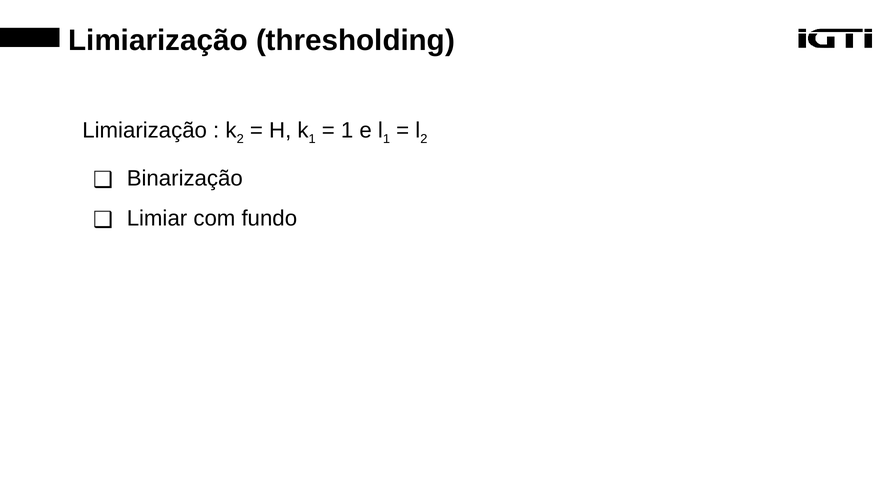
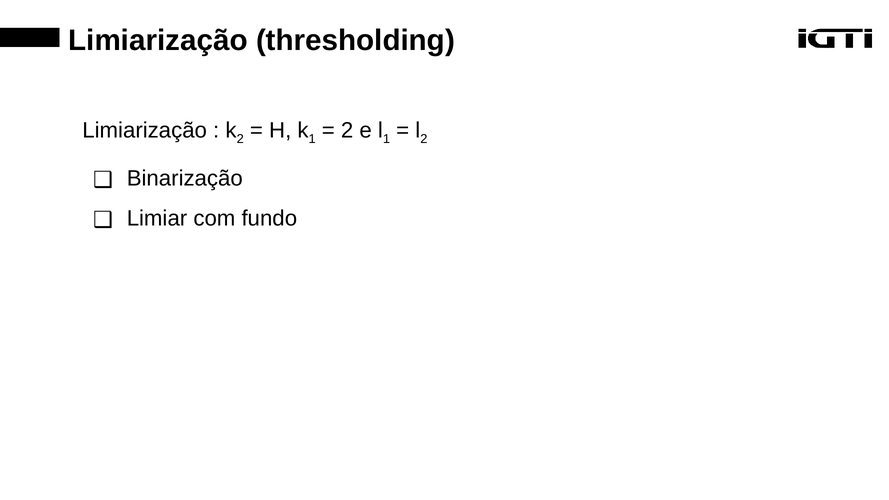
1 at (347, 130): 1 -> 2
